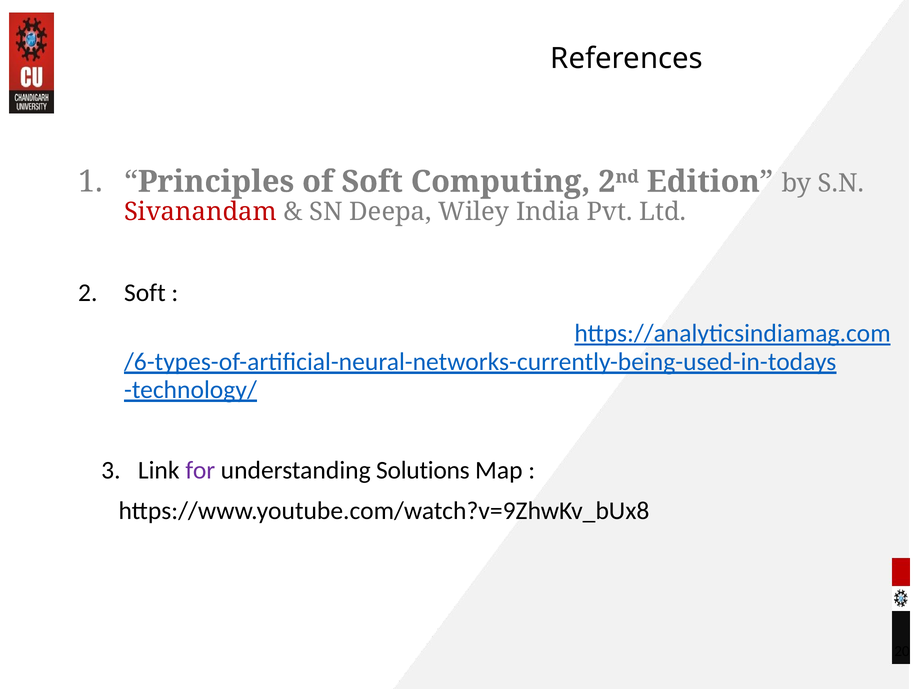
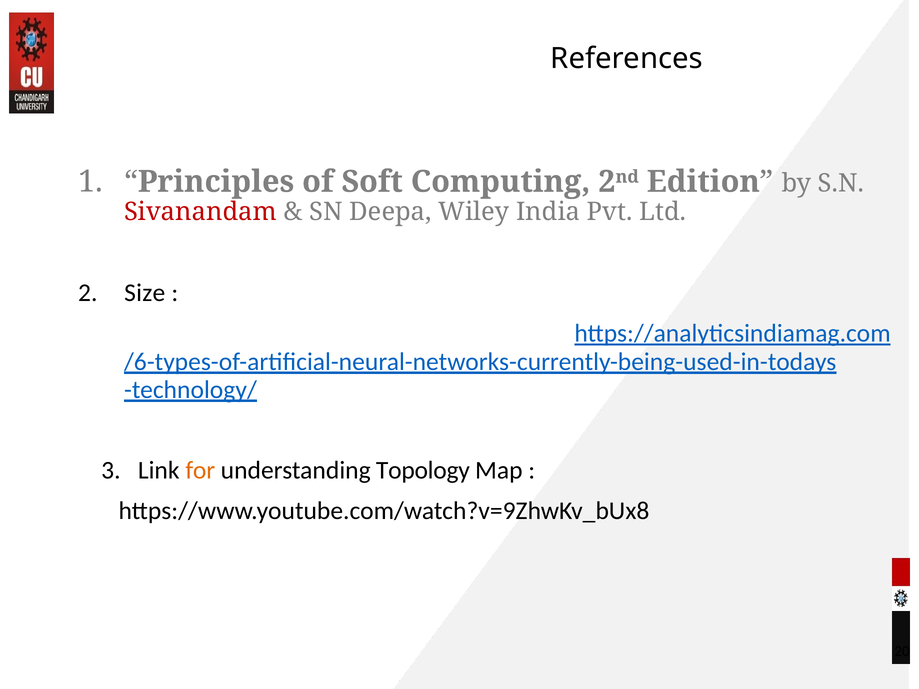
Soft at (145, 293): Soft -> Size
for colour: purple -> orange
Solutions: Solutions -> Topology
